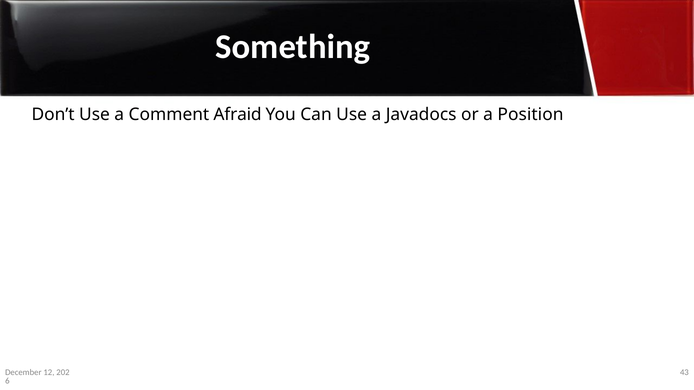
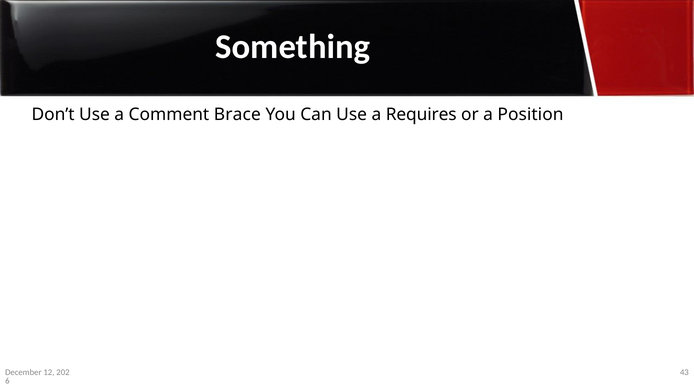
Afraid: Afraid -> Brace
Javadocs: Javadocs -> Requires
